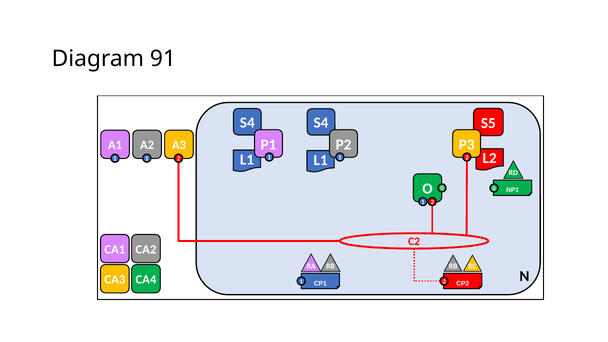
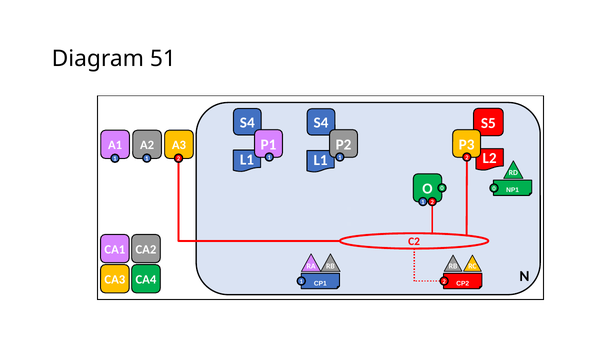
91: 91 -> 51
